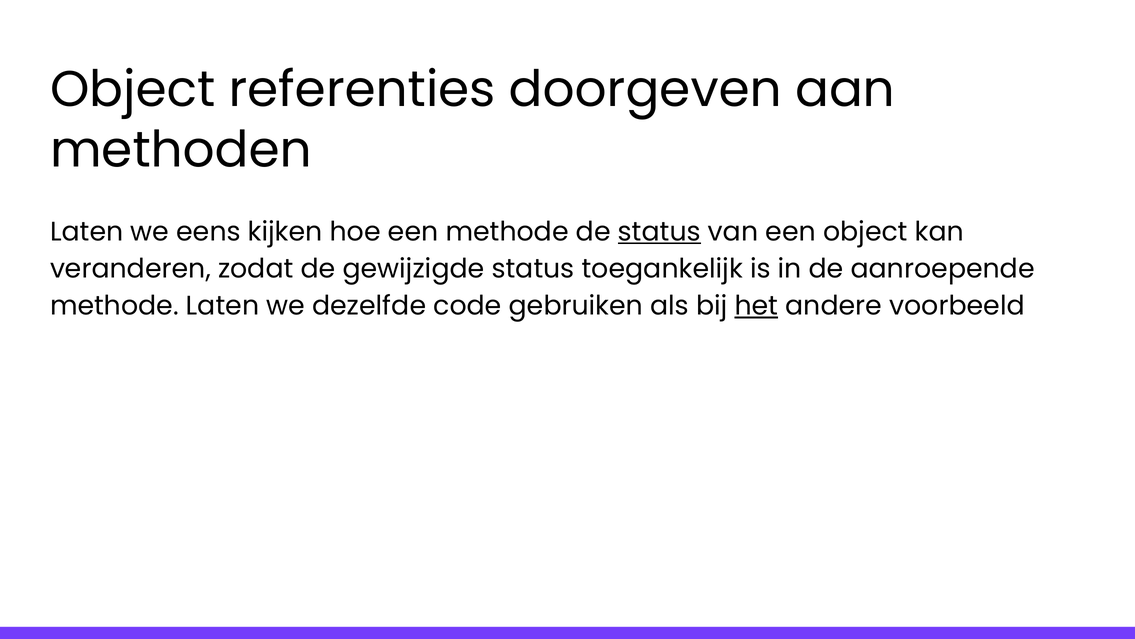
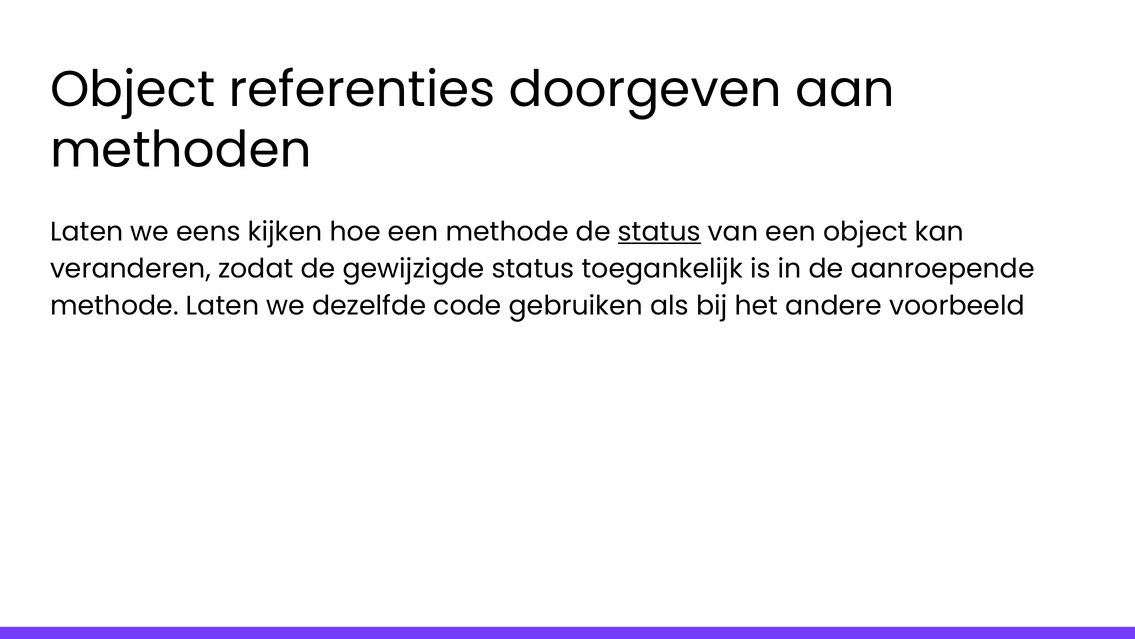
het underline: present -> none
